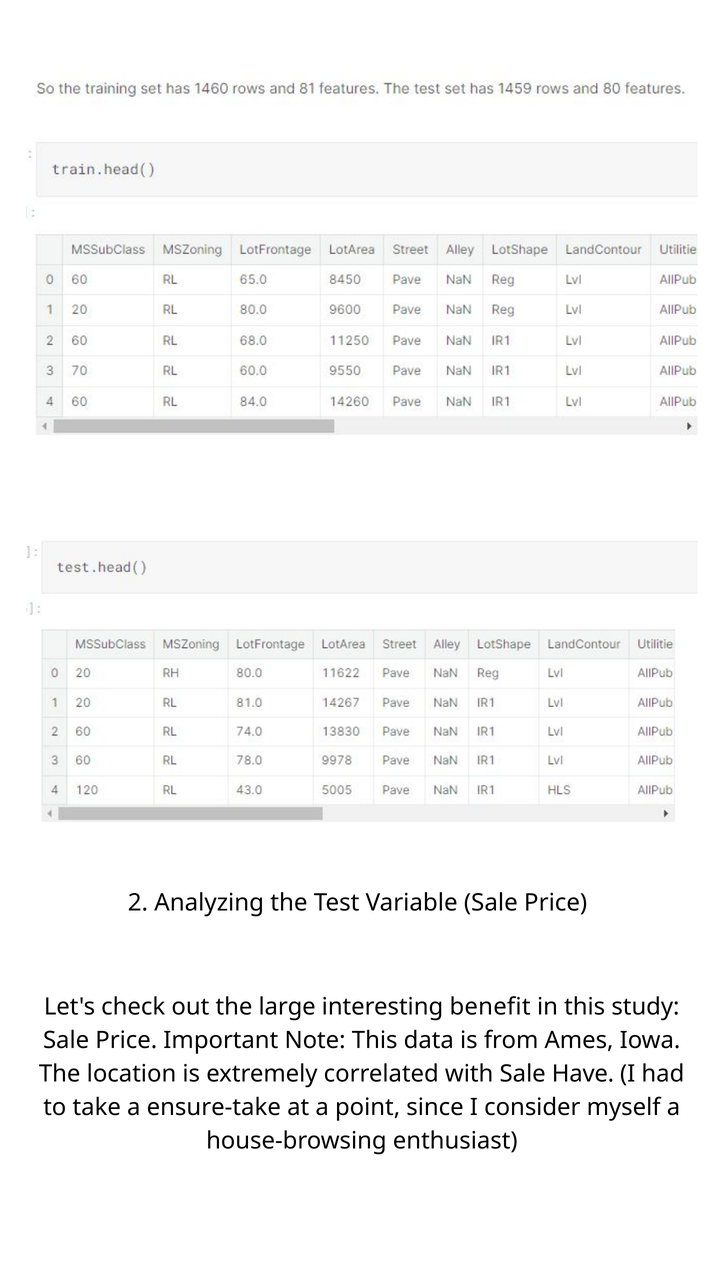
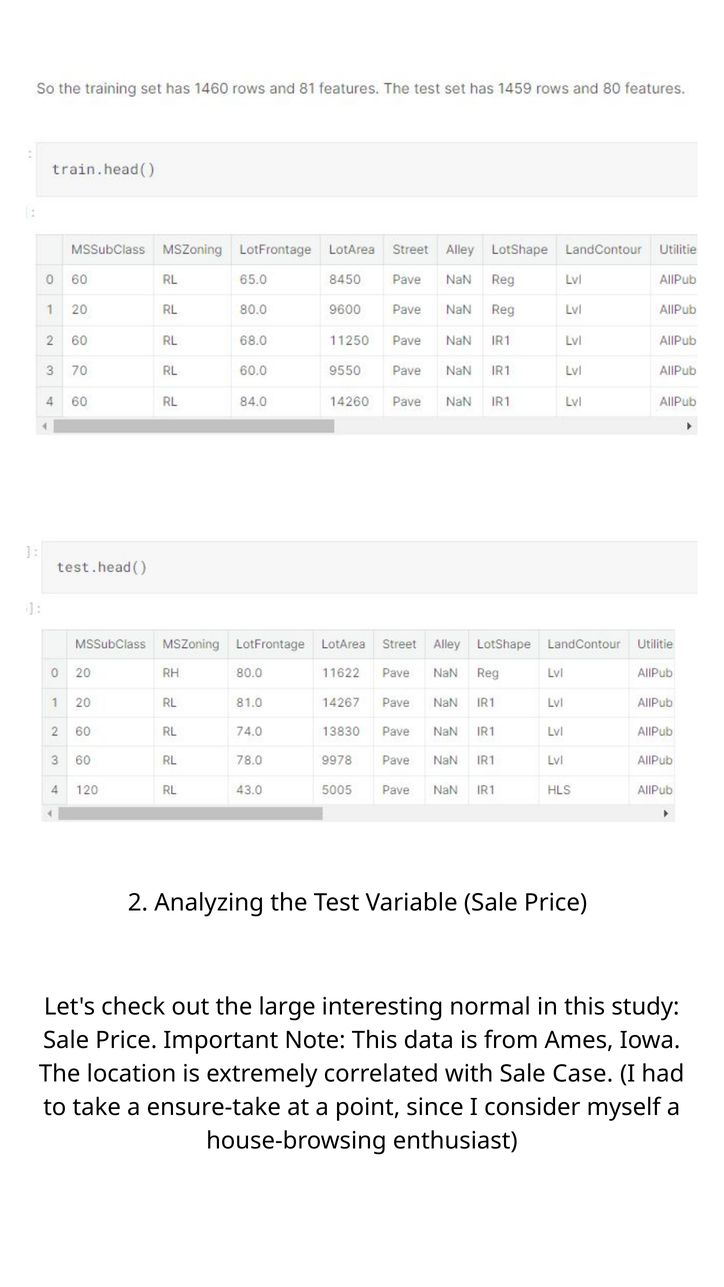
benefit: benefit -> normal
Have: Have -> Case
